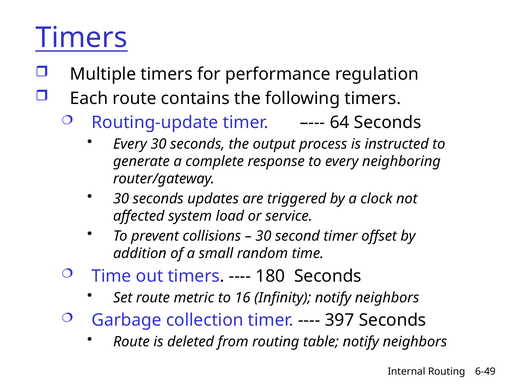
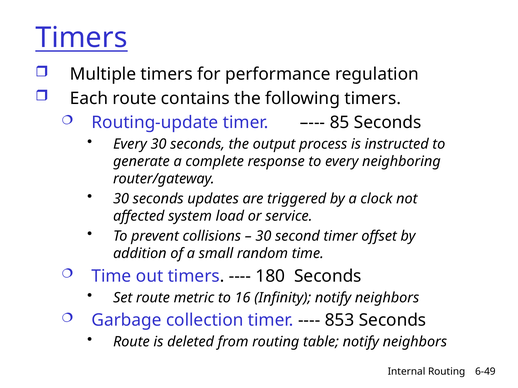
64: 64 -> 85
397: 397 -> 853
